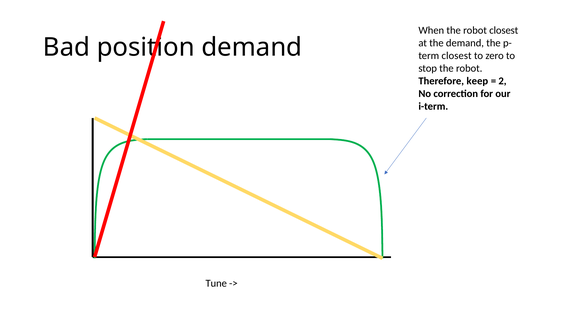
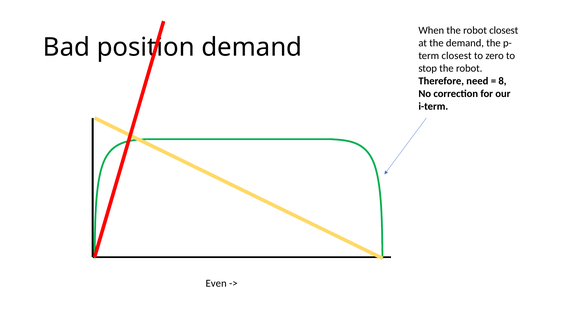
keep: keep -> need
2: 2 -> 8
Tune: Tune -> Even
